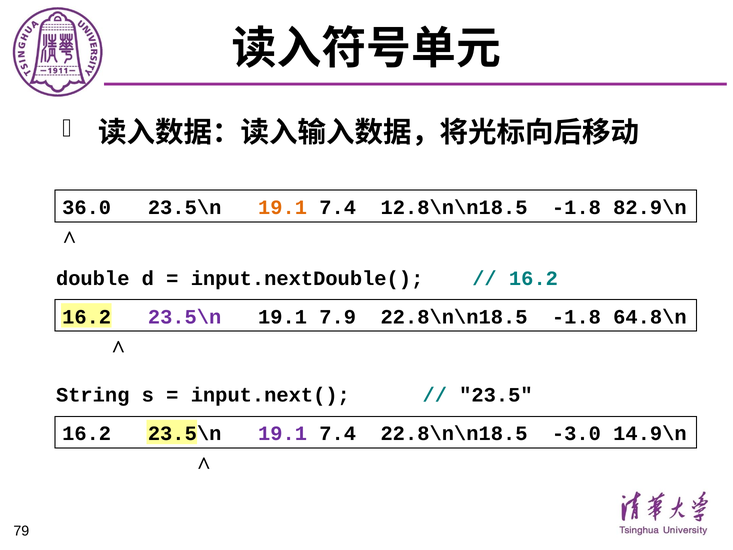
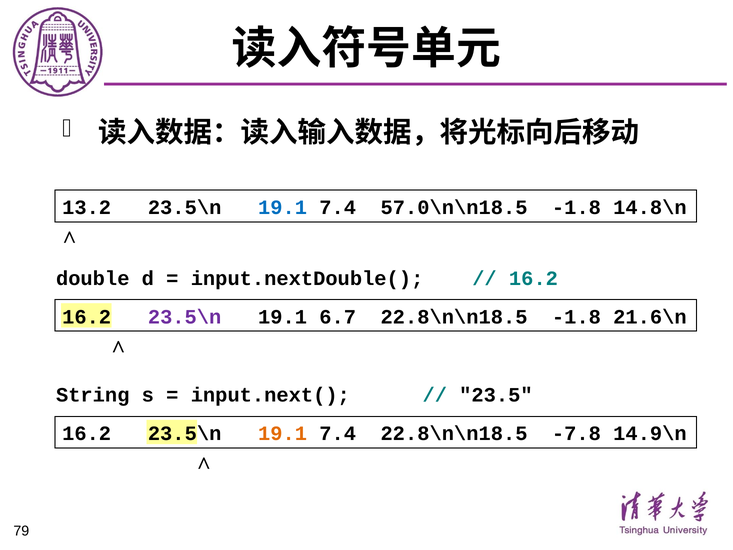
36.0: 36.0 -> 13.2
19.1 at (283, 207) colour: orange -> blue
12.8\n\n18.5: 12.8\n\n18.5 -> 57.0\n\n18.5
82.9\n: 82.9\n -> 14.8\n
7.9: 7.9 -> 6.7
64.8\n: 64.8\n -> 21.6\n
19.1 at (283, 433) colour: purple -> orange
-3.0: -3.0 -> -7.8
